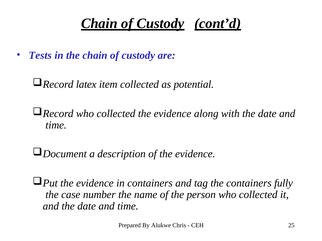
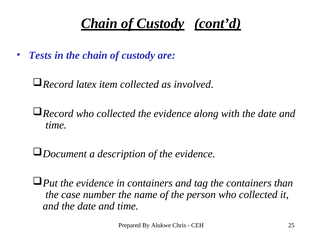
potential: potential -> involved
fully: fully -> than
